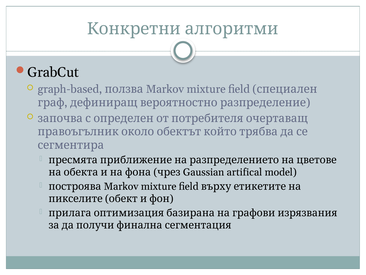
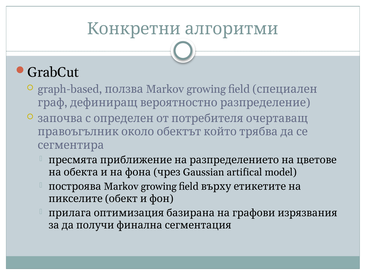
mixture at (206, 89): mixture -> growing
mixture at (159, 186): mixture -> growing
